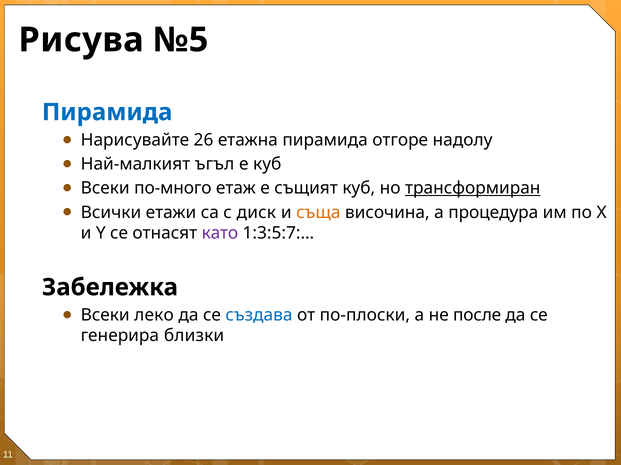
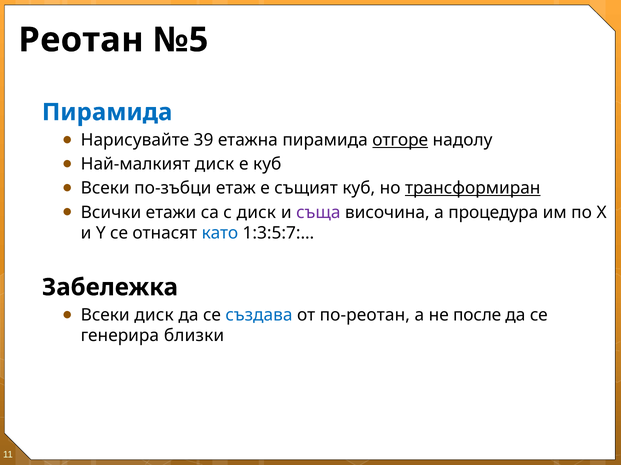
Рисува: Рисува -> Реотан
26: 26 -> 39
отгоре underline: none -> present
Най-малкият ъгъл: ъгъл -> диск
по-много: по-много -> по-зъбци
съща colour: orange -> purple
като colour: purple -> blue
Всеки леко: леко -> диск
по-плоски: по-плоски -> по-реотан
